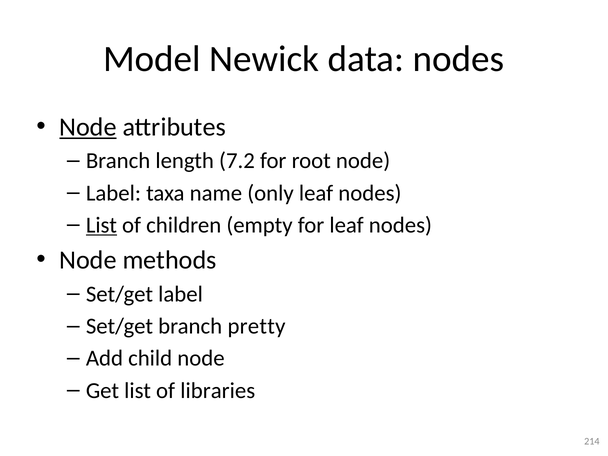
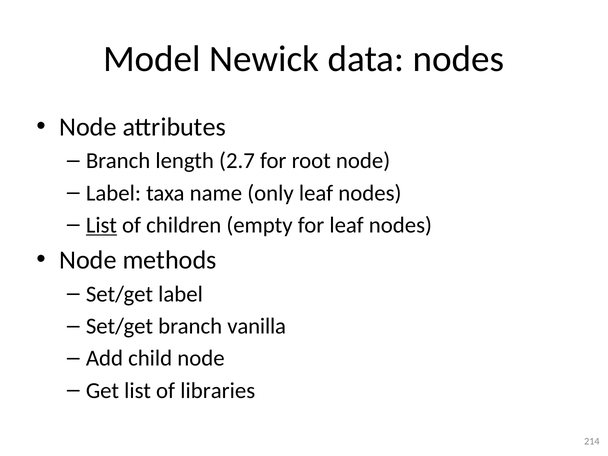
Node at (88, 127) underline: present -> none
7.2: 7.2 -> 2.7
pretty: pretty -> vanilla
